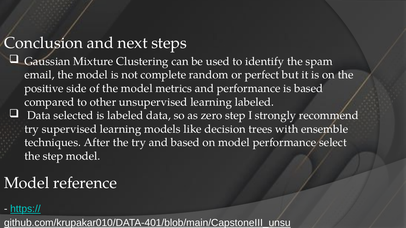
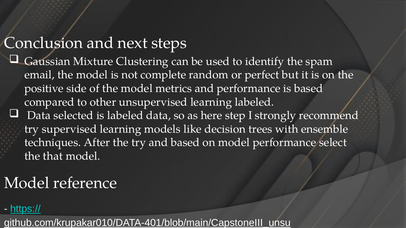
zero: zero -> here
the step: step -> that
